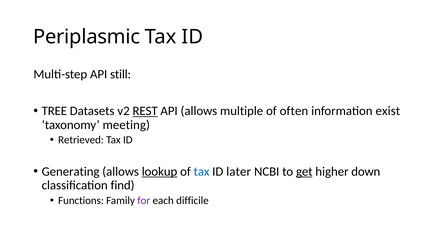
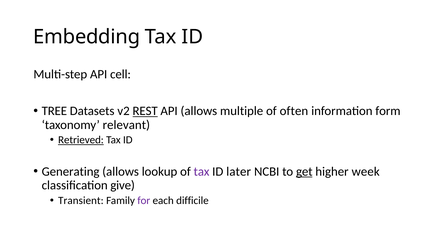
Periplasmic: Periplasmic -> Embedding
still: still -> cell
exist: exist -> form
meeting: meeting -> relevant
Retrieved underline: none -> present
lookup underline: present -> none
tax at (202, 172) colour: blue -> purple
down: down -> week
find: find -> give
Functions: Functions -> Transient
